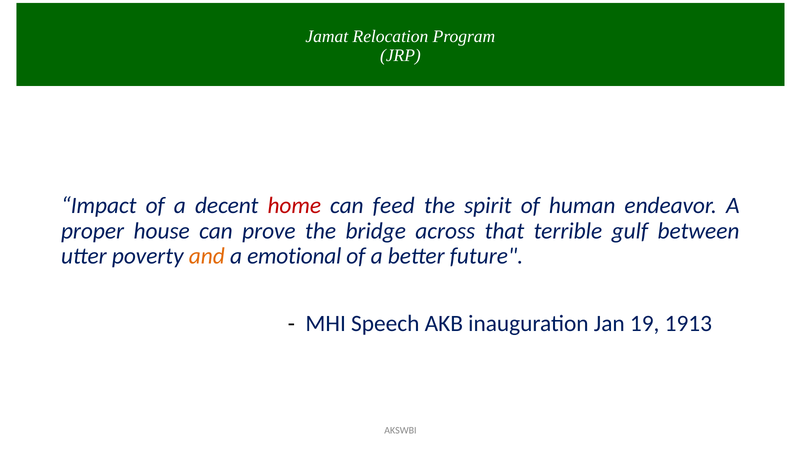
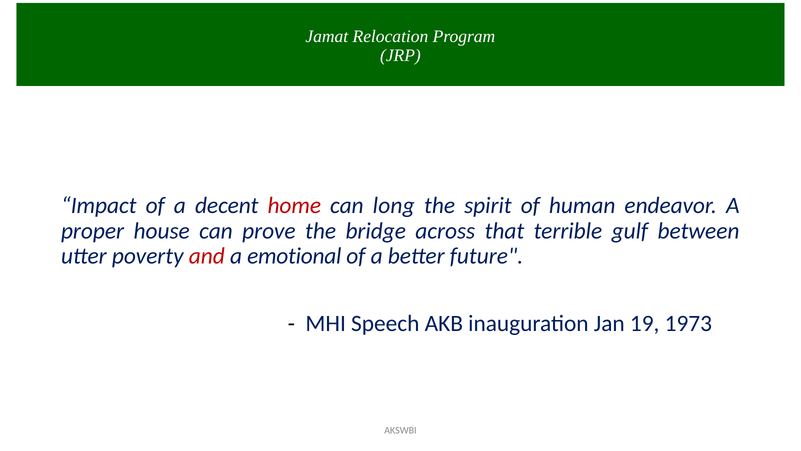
feed: feed -> long
and colour: orange -> red
1913: 1913 -> 1973
